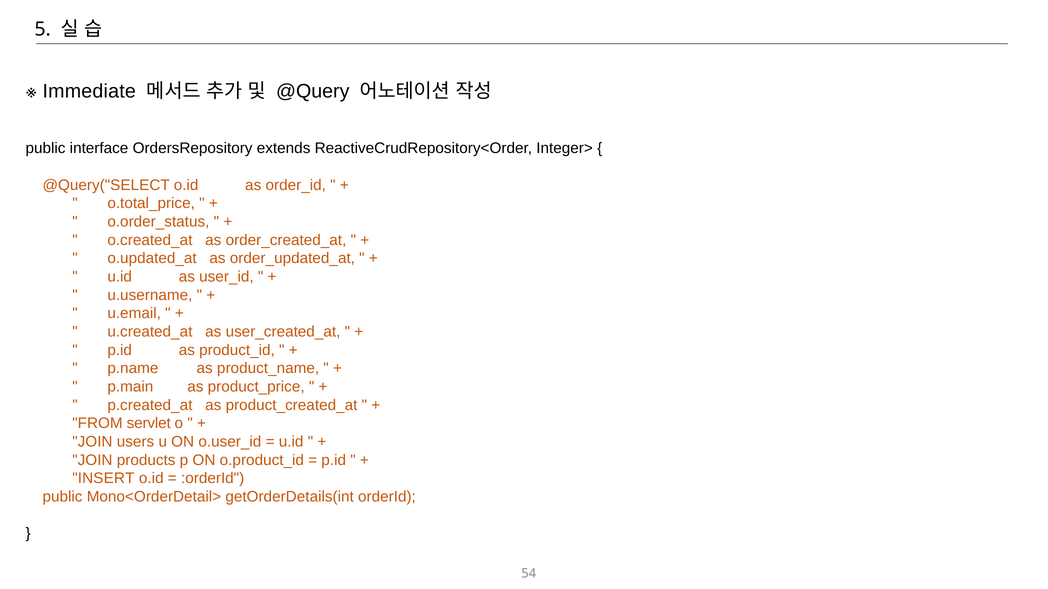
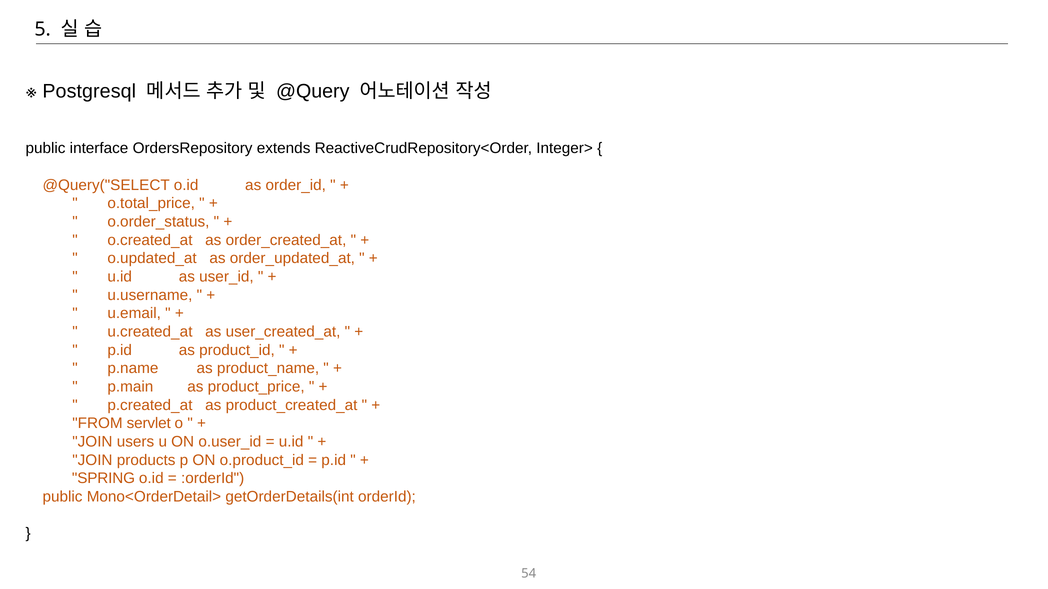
Immediate: Immediate -> Postgresql
INSERT: INSERT -> SPRING
